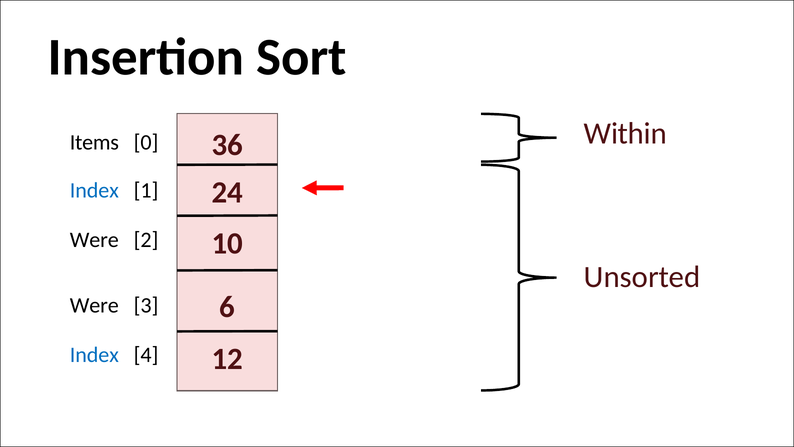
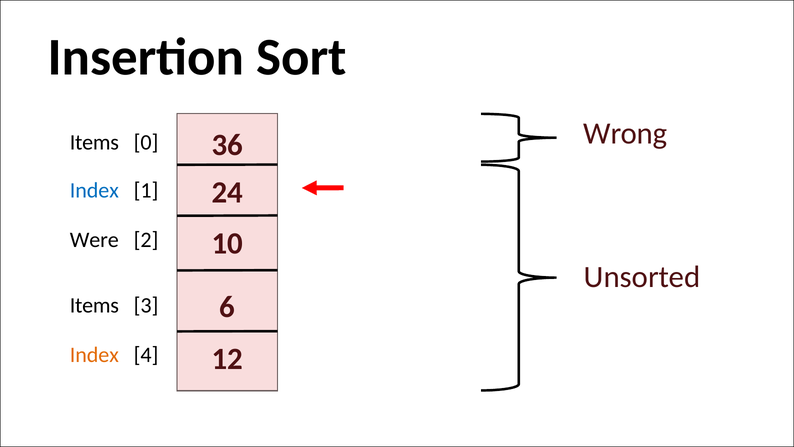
Within: Within -> Wrong
Were at (94, 305): Were -> Items
Index at (94, 355) colour: blue -> orange
